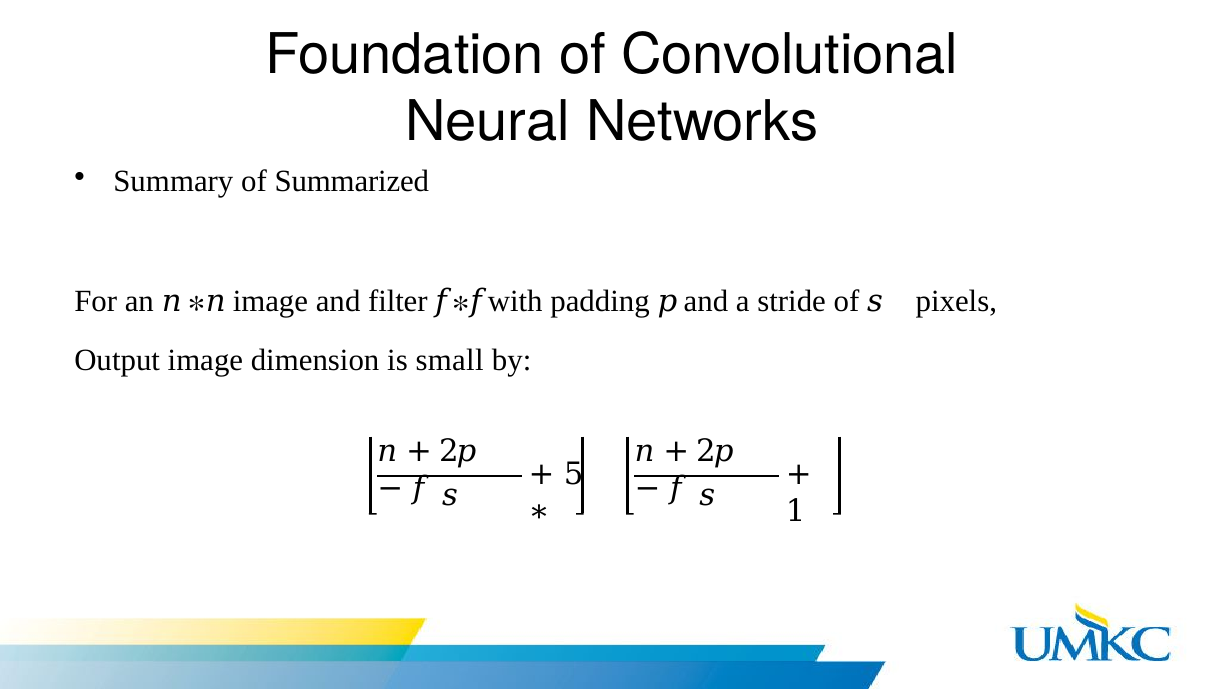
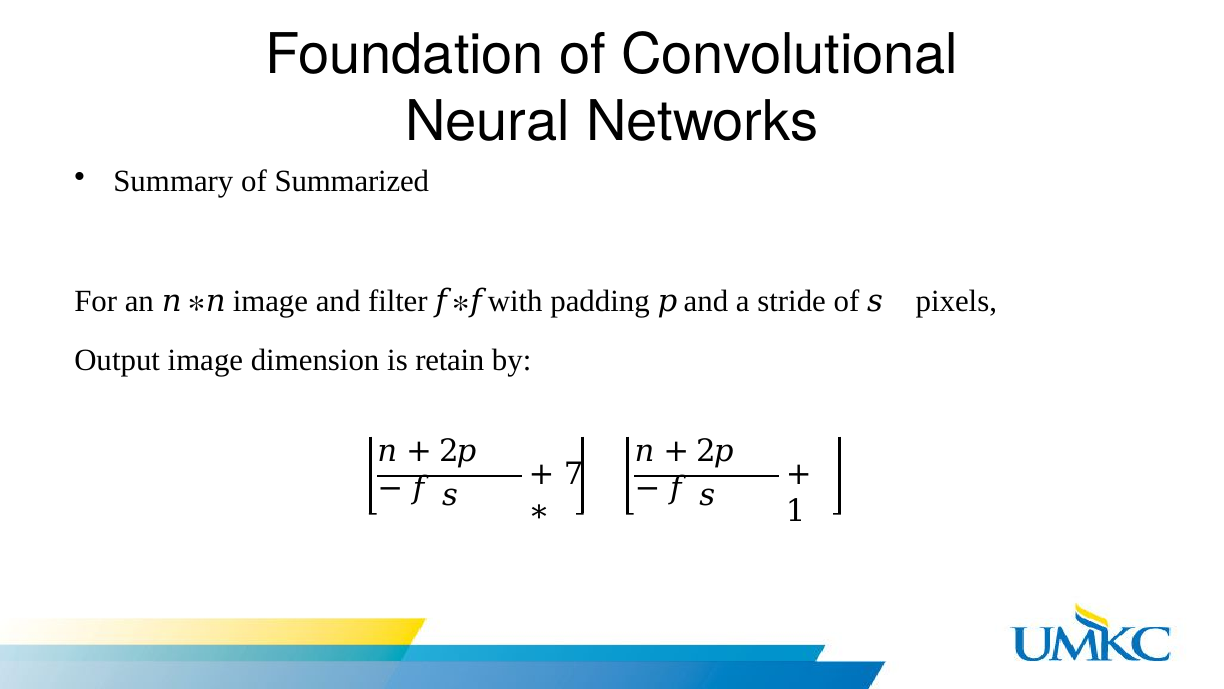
small: small -> retain
5: 5 -> 7
